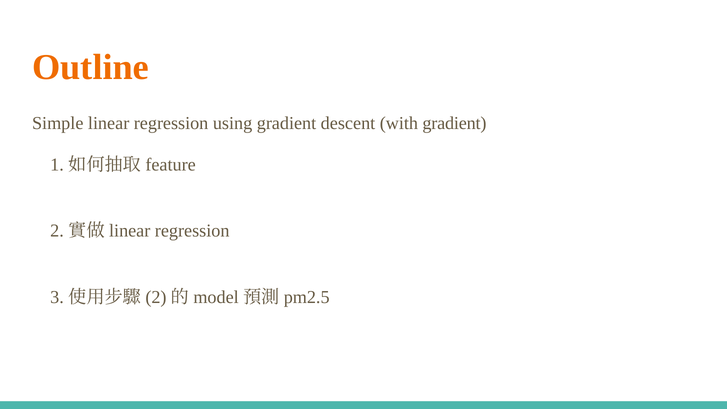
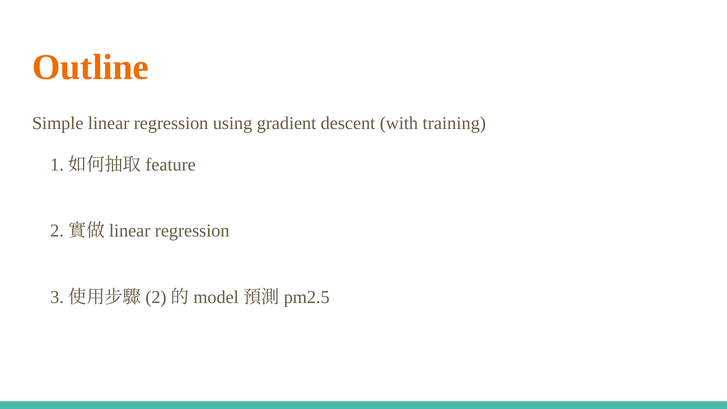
with gradient: gradient -> training
